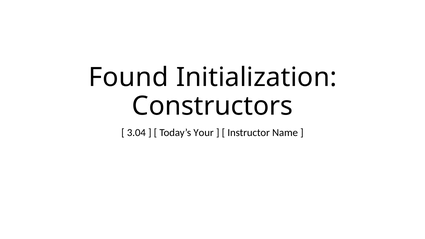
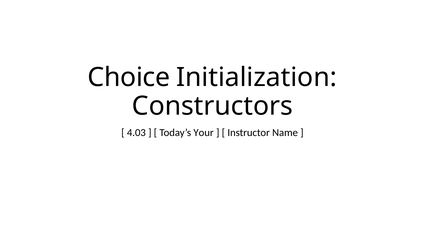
Found: Found -> Choice
3.04: 3.04 -> 4.03
